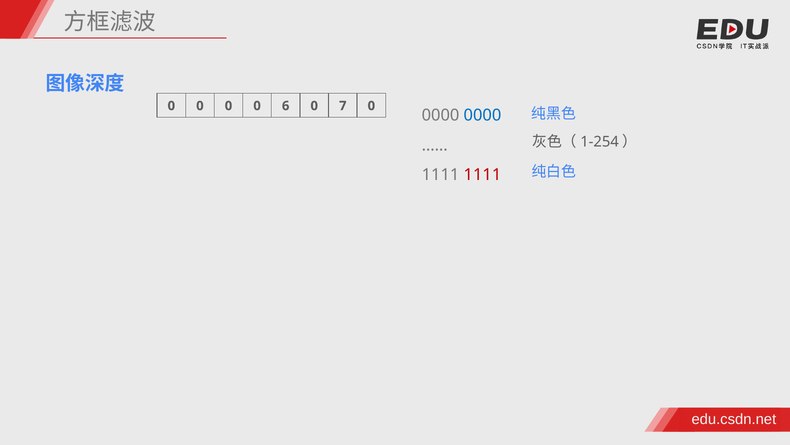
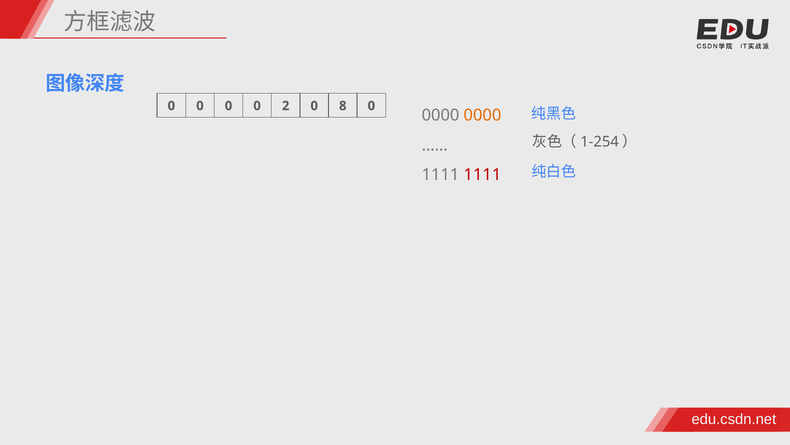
6: 6 -> 2
7: 7 -> 8
0000 at (482, 115) colour: blue -> orange
